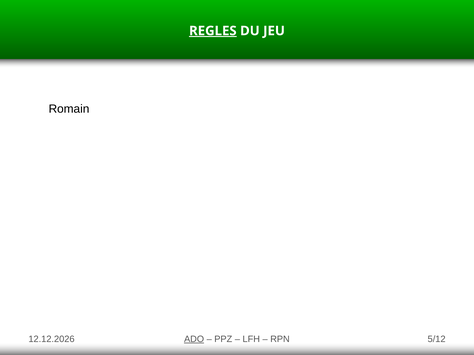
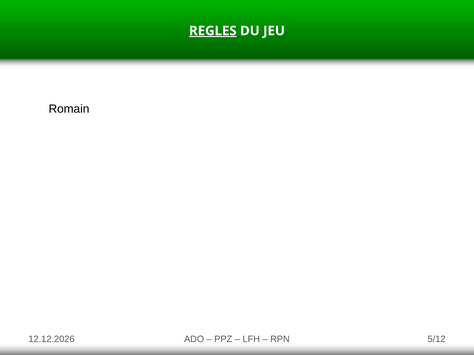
ADO underline: present -> none
